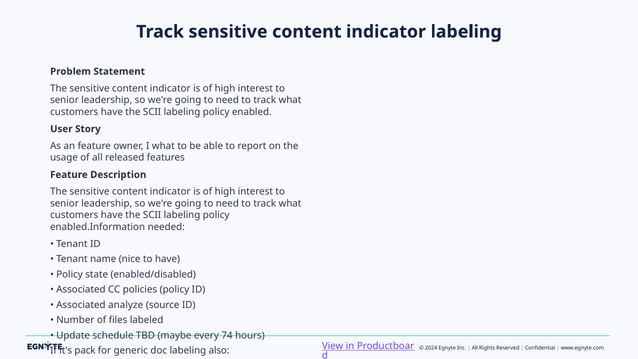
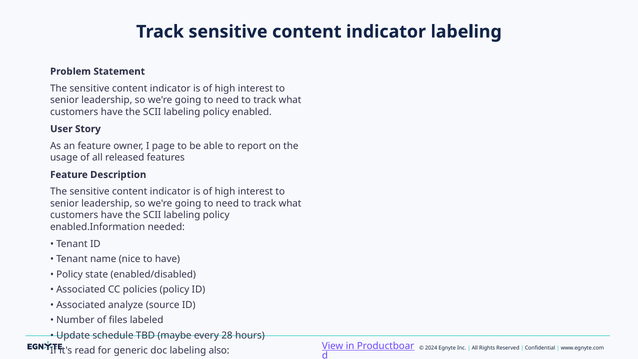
I what: what -> page
74: 74 -> 28
pack: pack -> read
